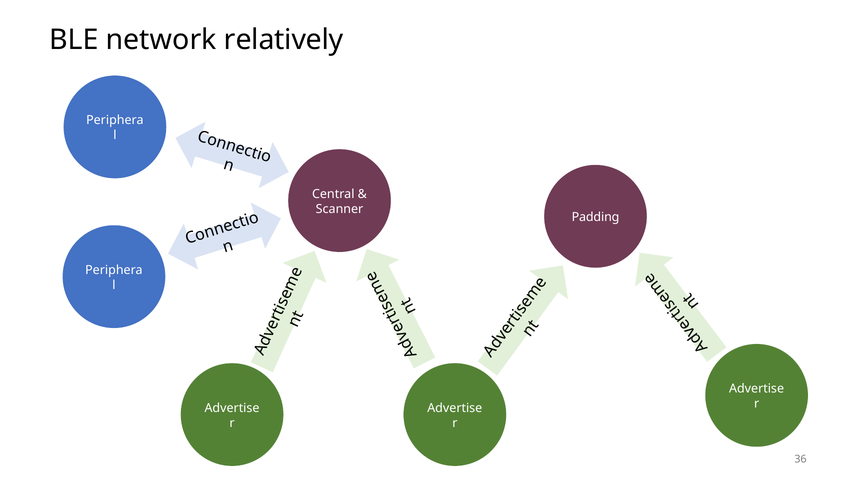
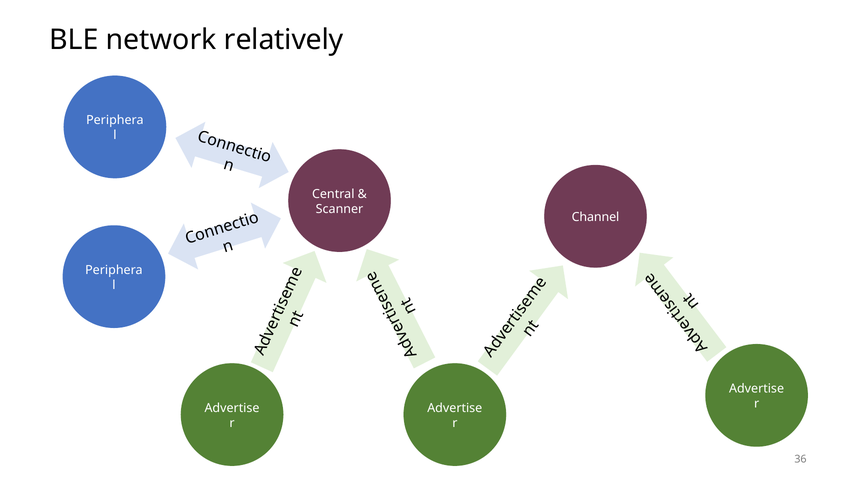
Padding: Padding -> Channel
